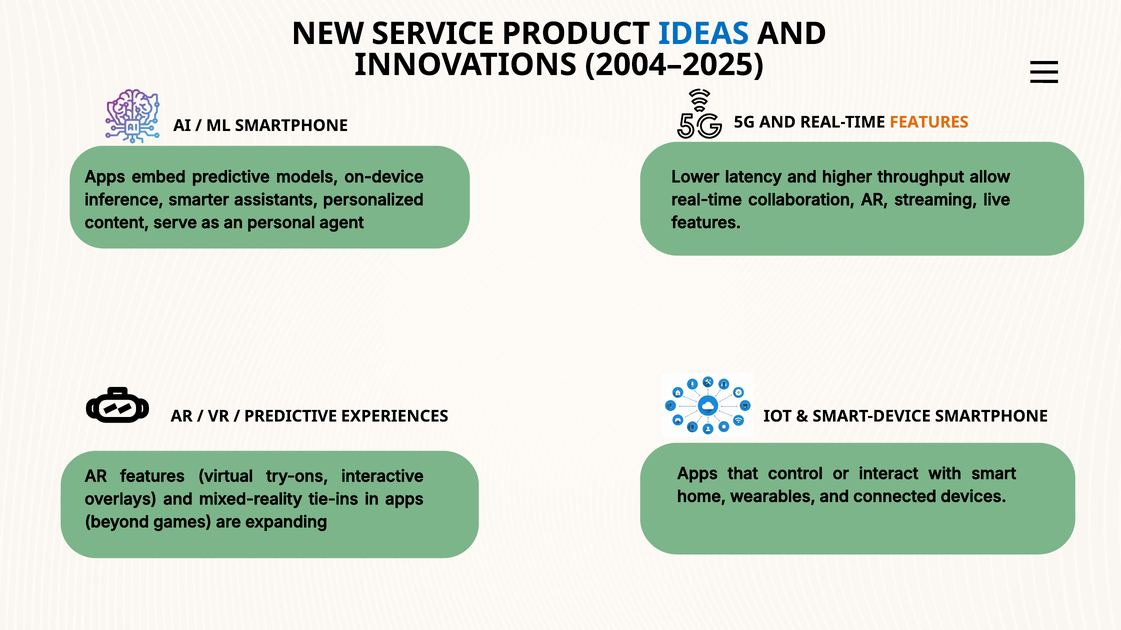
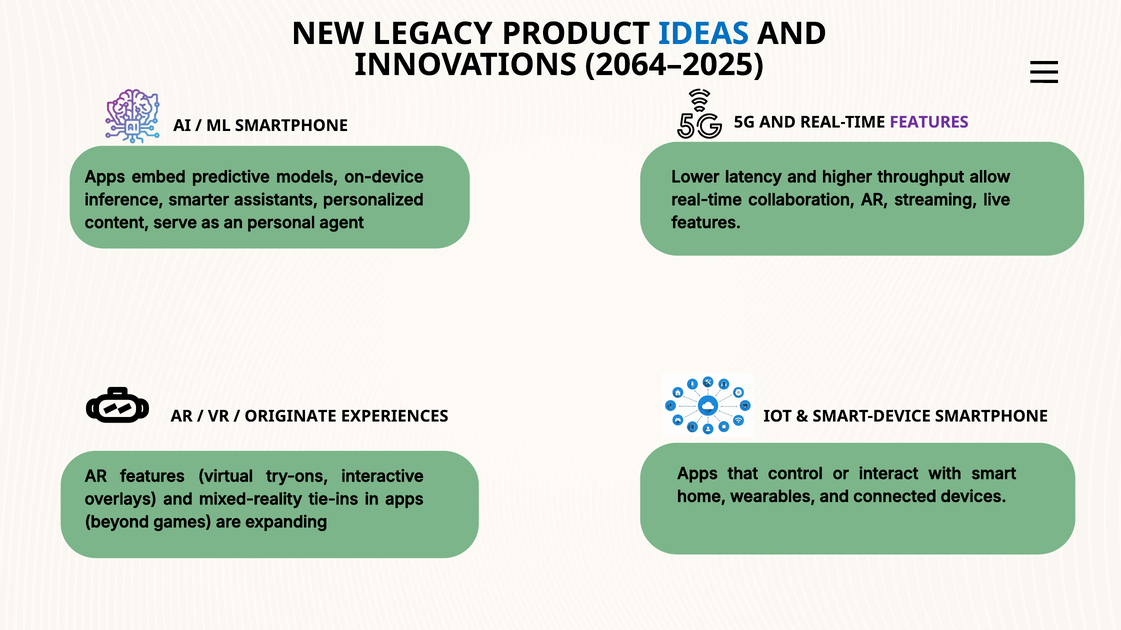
SERVICE: SERVICE -> LEGACY
2004–2025: 2004–2025 -> 2064–2025
FEATURES at (929, 122) colour: orange -> purple
PREDICTIVE at (291, 417): PREDICTIVE -> ORIGINATE
